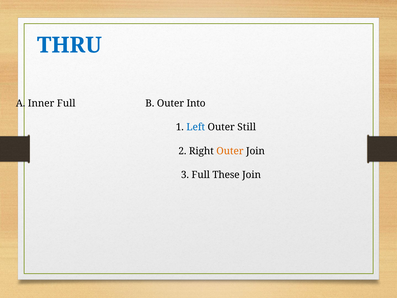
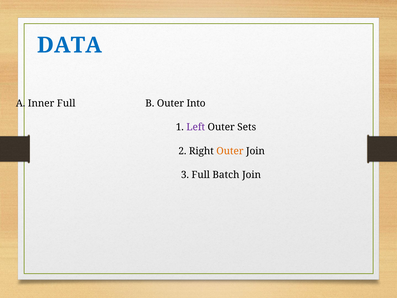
THRU: THRU -> DATA
Left colour: blue -> purple
Still: Still -> Sets
These: These -> Batch
